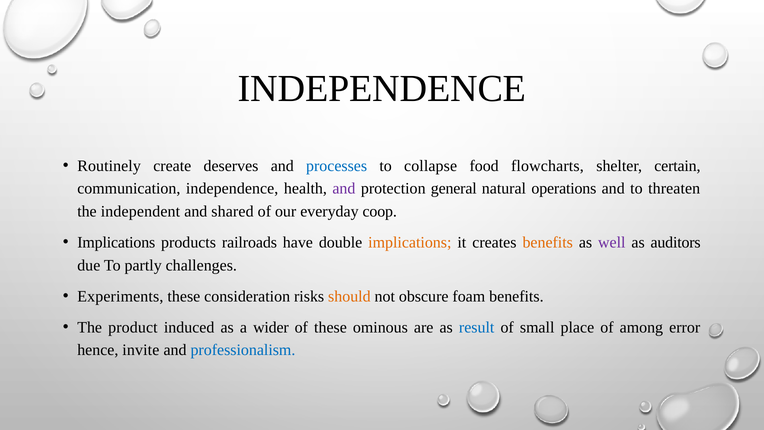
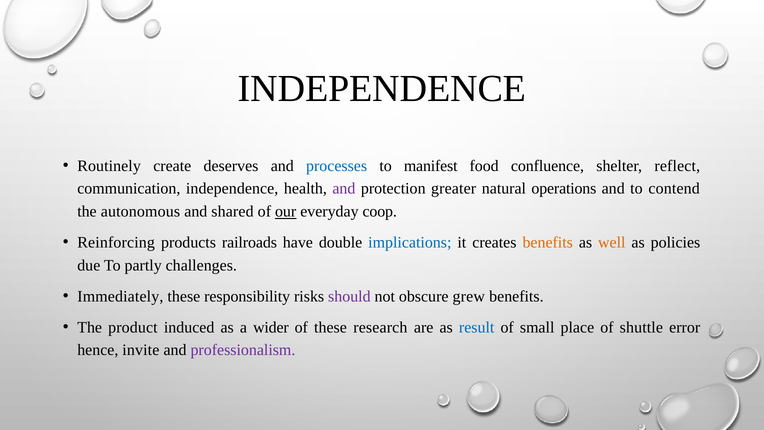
collapse: collapse -> manifest
flowcharts: flowcharts -> confluence
certain: certain -> reflect
general: general -> greater
threaten: threaten -> contend
independent: independent -> autonomous
our underline: none -> present
Implications at (116, 242): Implications -> Reinforcing
implications at (410, 242) colour: orange -> blue
well colour: purple -> orange
auditors: auditors -> policies
Experiments: Experiments -> Immediately
consideration: consideration -> responsibility
should colour: orange -> purple
foam: foam -> grew
ominous: ominous -> research
among: among -> shuttle
professionalism colour: blue -> purple
